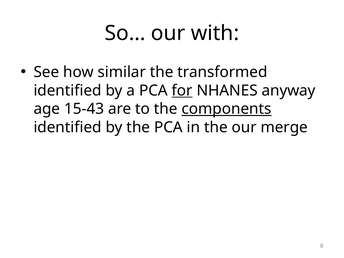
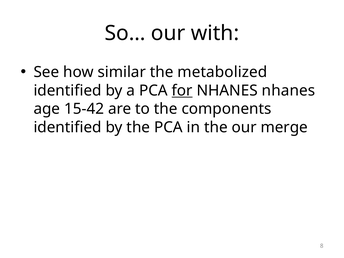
transformed: transformed -> metabolized
NHANES anyway: anyway -> nhanes
15-43: 15-43 -> 15-42
components underline: present -> none
